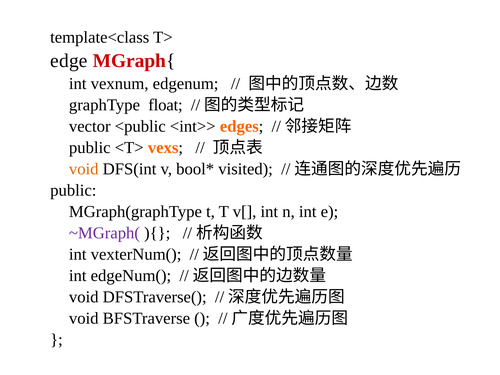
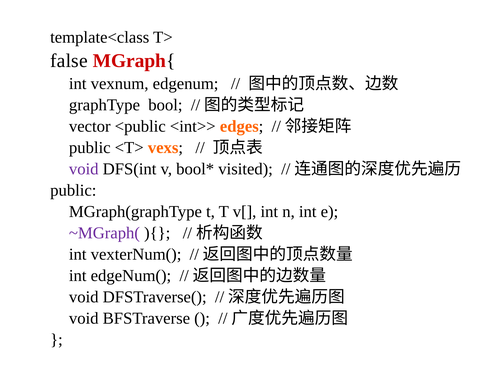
edge: edge -> false
float: float -> bool
void at (84, 169) colour: orange -> purple
